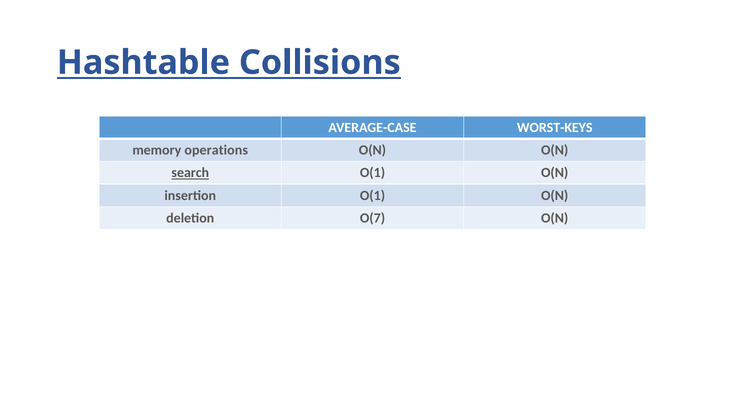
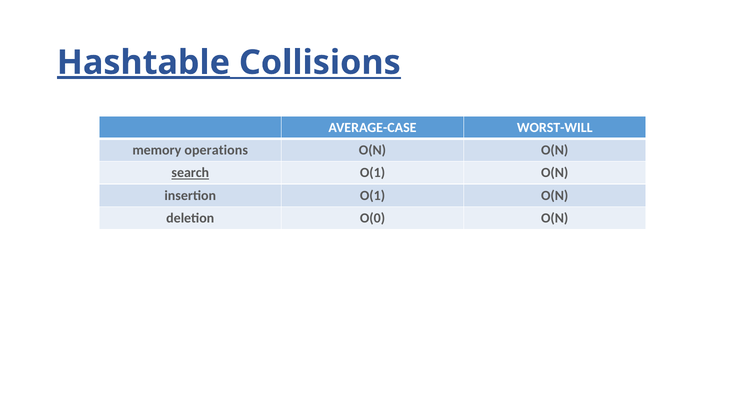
Hashtable underline: none -> present
WORST-KEYS: WORST-KEYS -> WORST-WILL
O(7: O(7 -> O(0
